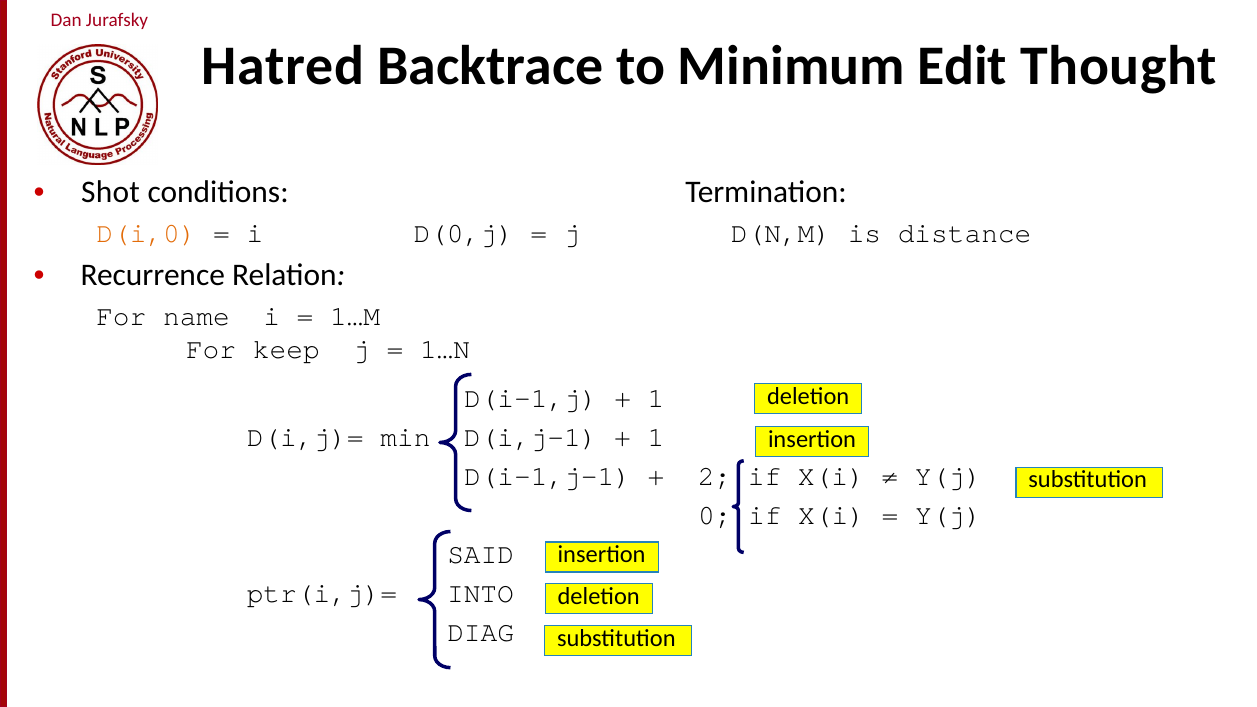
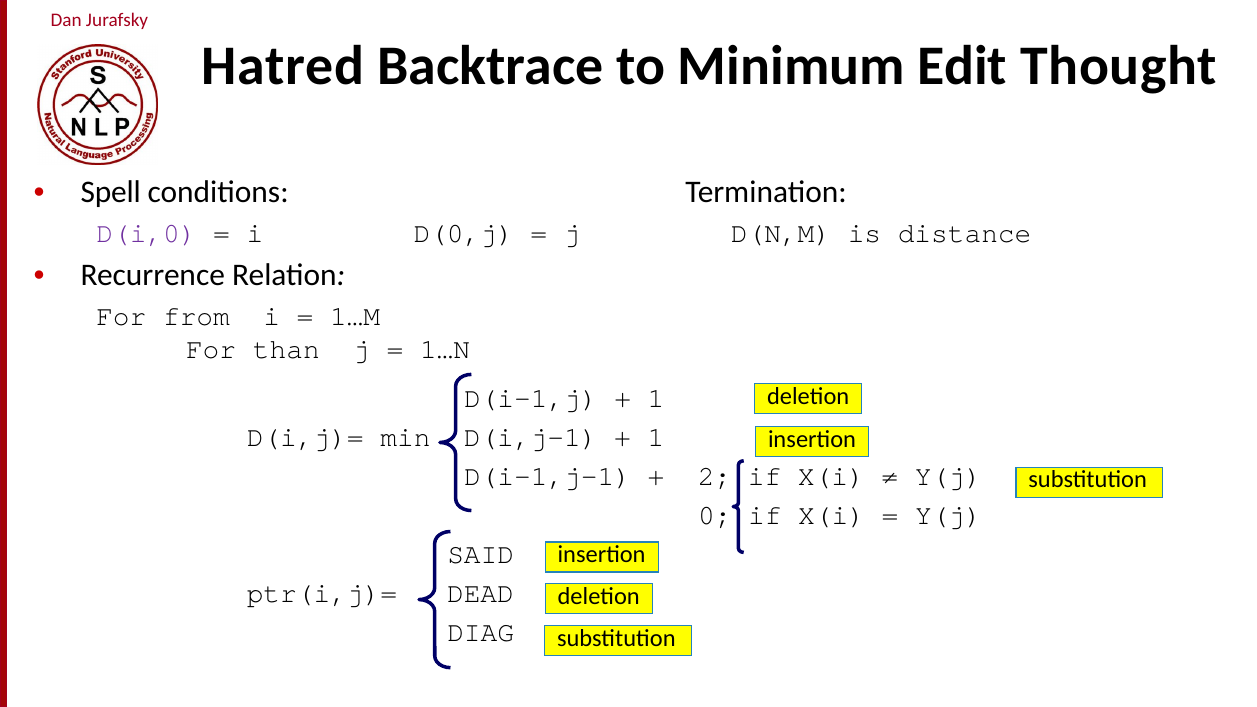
Shot: Shot -> Spell
D(i,0 colour: orange -> purple
name: name -> from
keep: keep -> than
INTO: INTO -> DEAD
